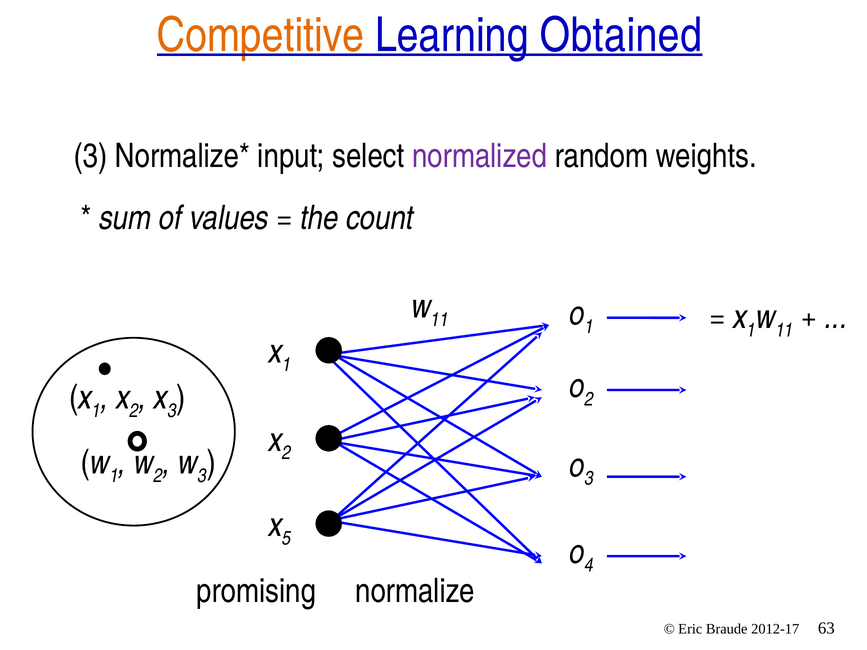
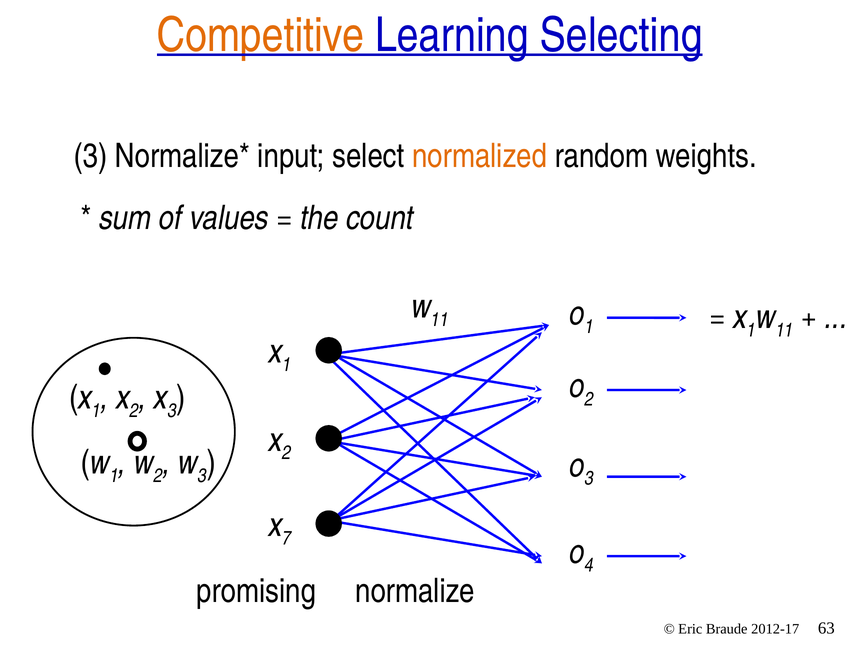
Obtained: Obtained -> Selecting
normalized colour: purple -> orange
5: 5 -> 7
